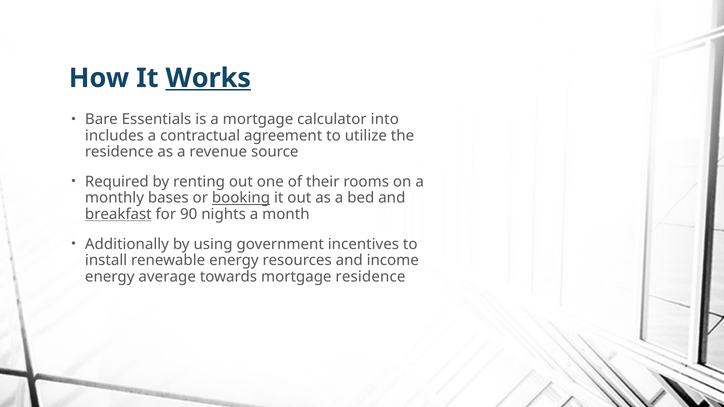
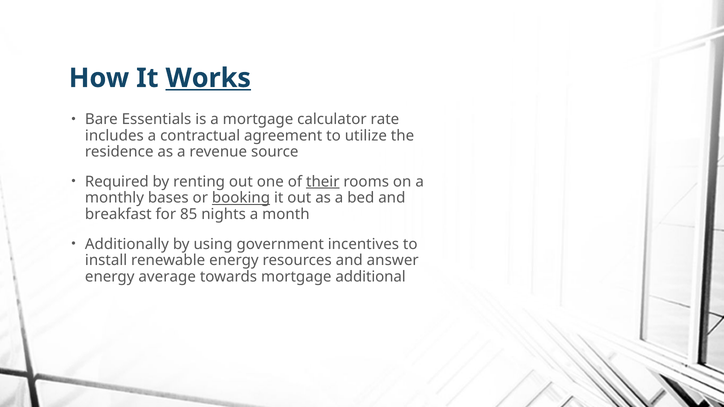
into: into -> rate
their underline: none -> present
breakfast underline: present -> none
90: 90 -> 85
income: income -> answer
mortgage residence: residence -> additional
